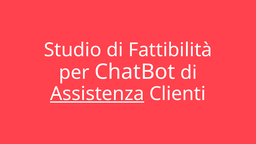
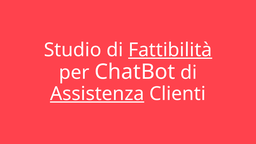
Fattibilità underline: none -> present
